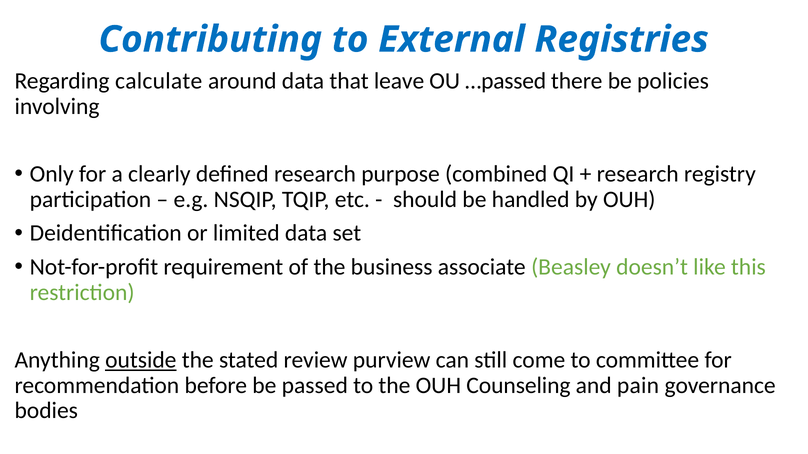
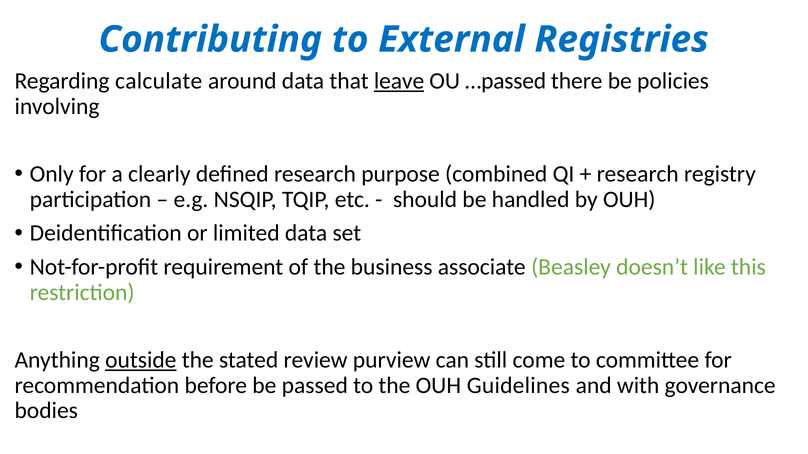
leave underline: none -> present
Counseling: Counseling -> Guidelines
pain: pain -> with
